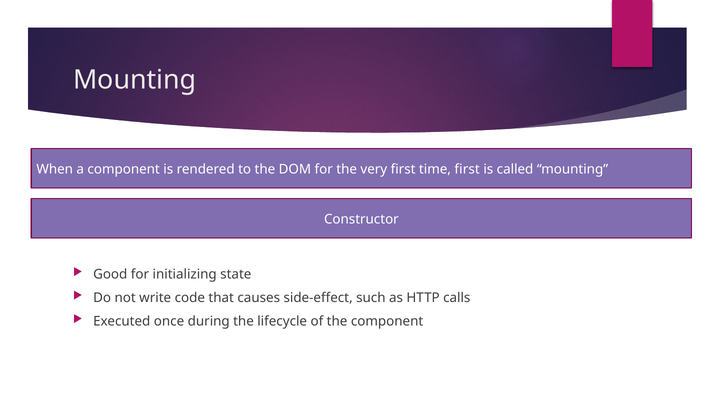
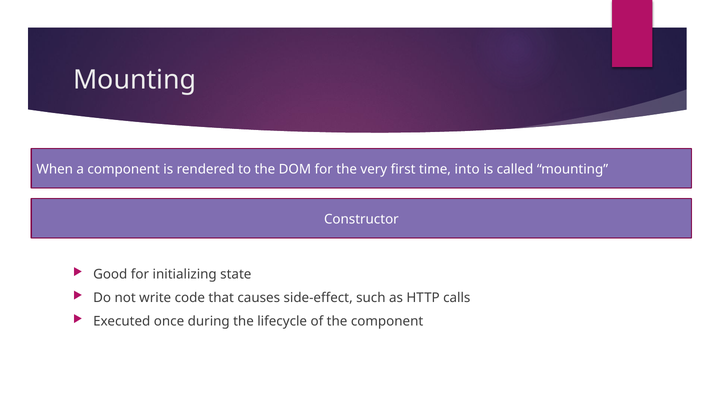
time first: first -> into
